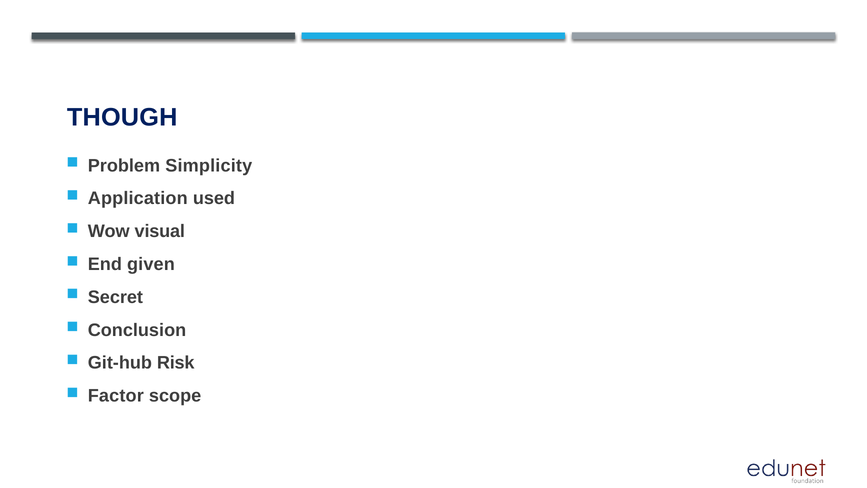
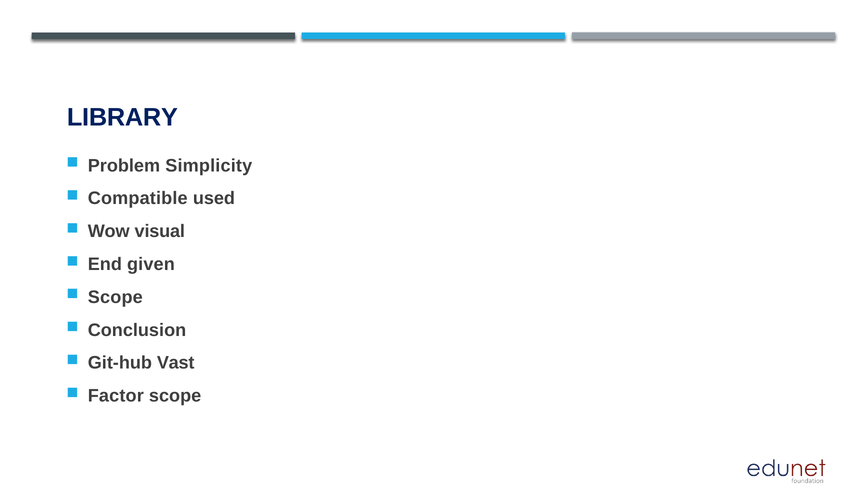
THOUGH: THOUGH -> LIBRARY
Application: Application -> Compatible
Secret at (115, 297): Secret -> Scope
Risk: Risk -> Vast
